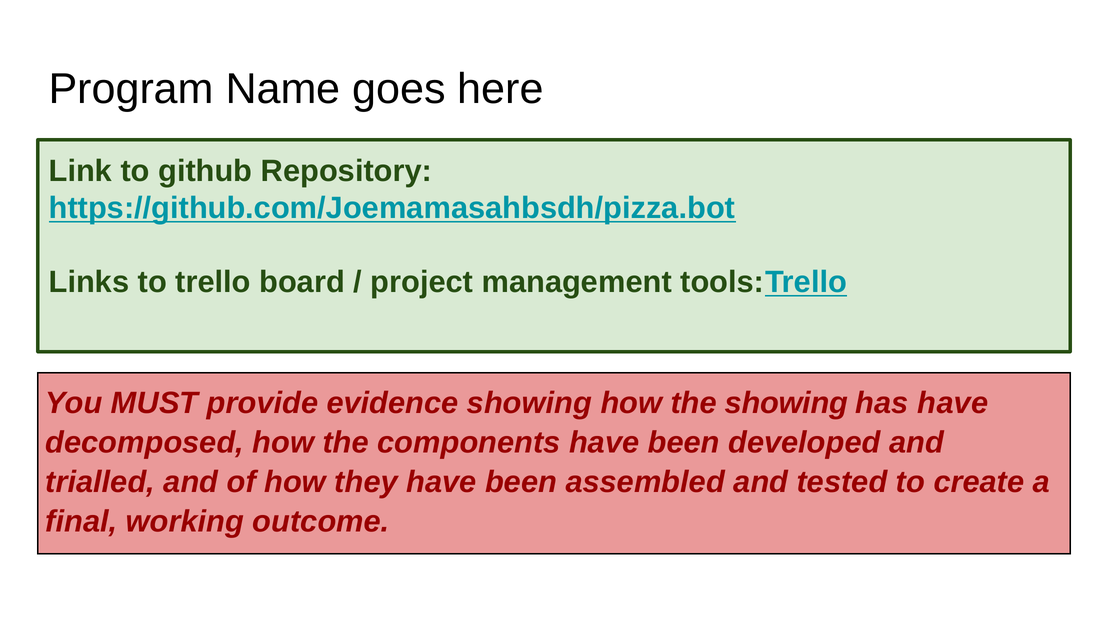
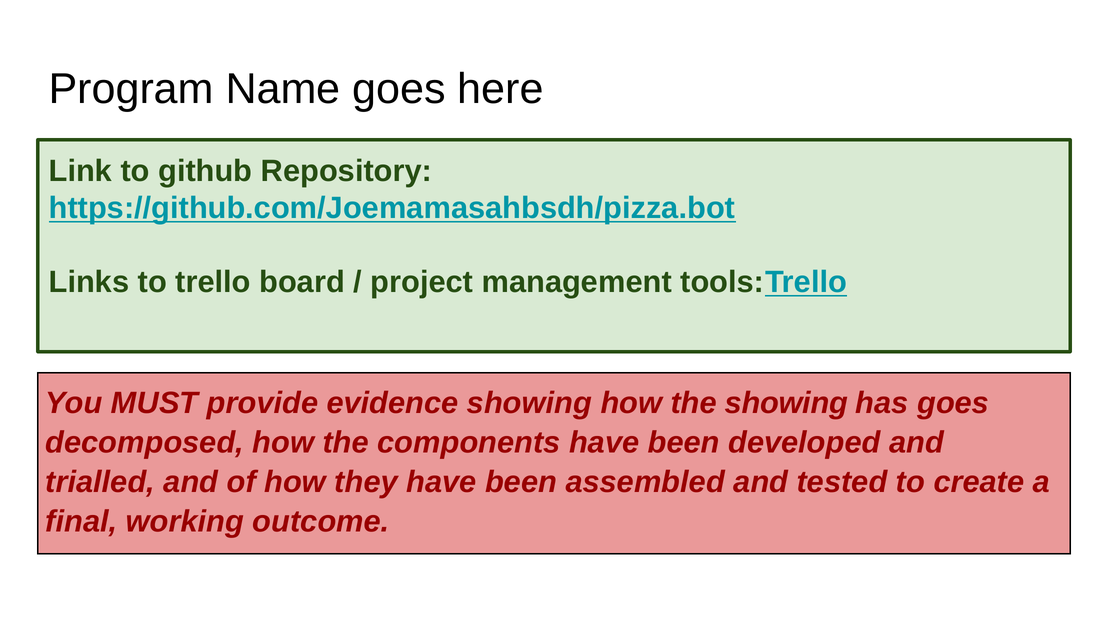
has have: have -> goes
